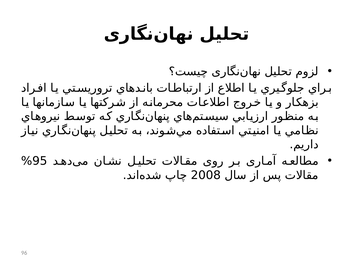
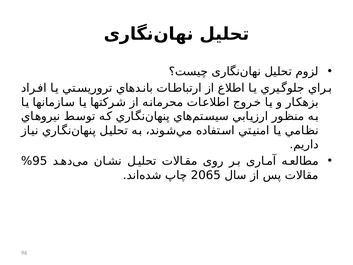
2008: 2008 -> 2065
